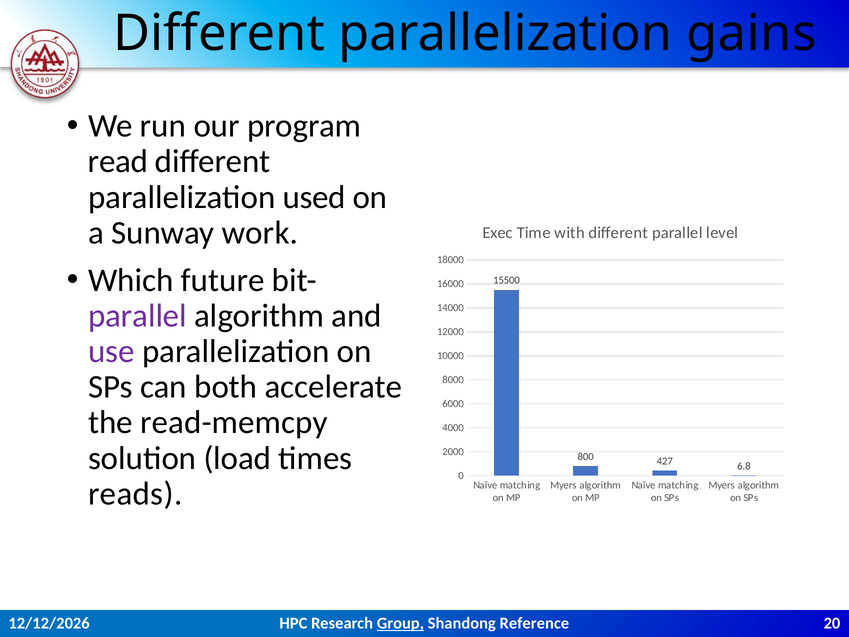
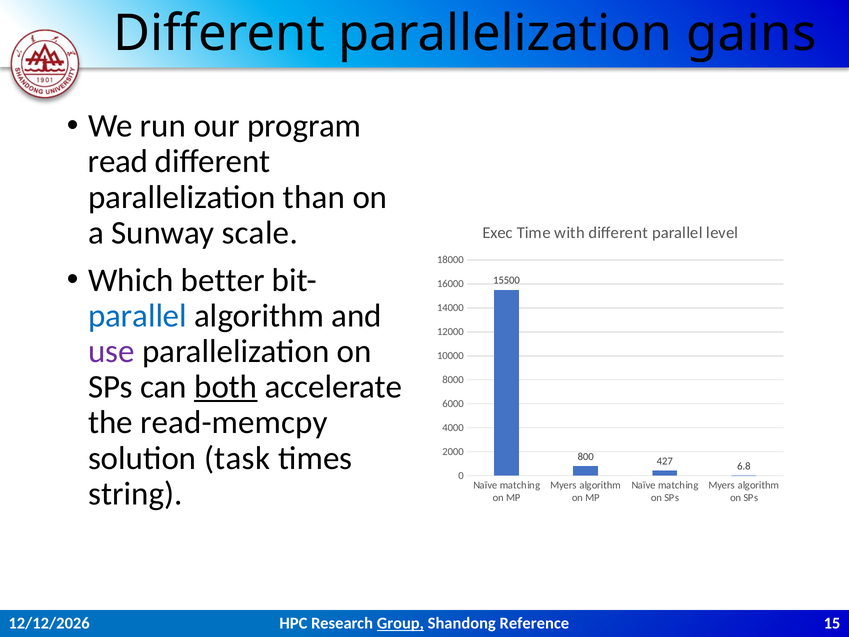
used: used -> than
work: work -> scale
future: future -> better
parallel at (137, 316) colour: purple -> blue
both underline: none -> present
load: load -> task
reads: reads -> string
20: 20 -> 15
